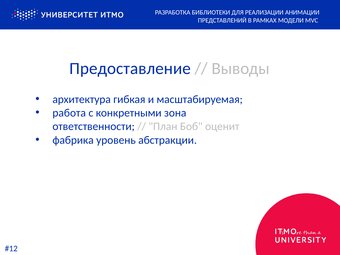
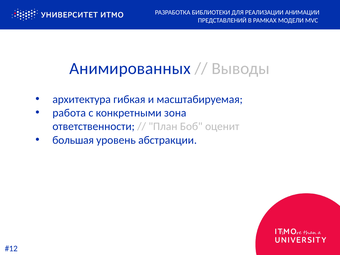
Предоставление: Предоставление -> Анимированных
фабрика: фабрика -> большая
